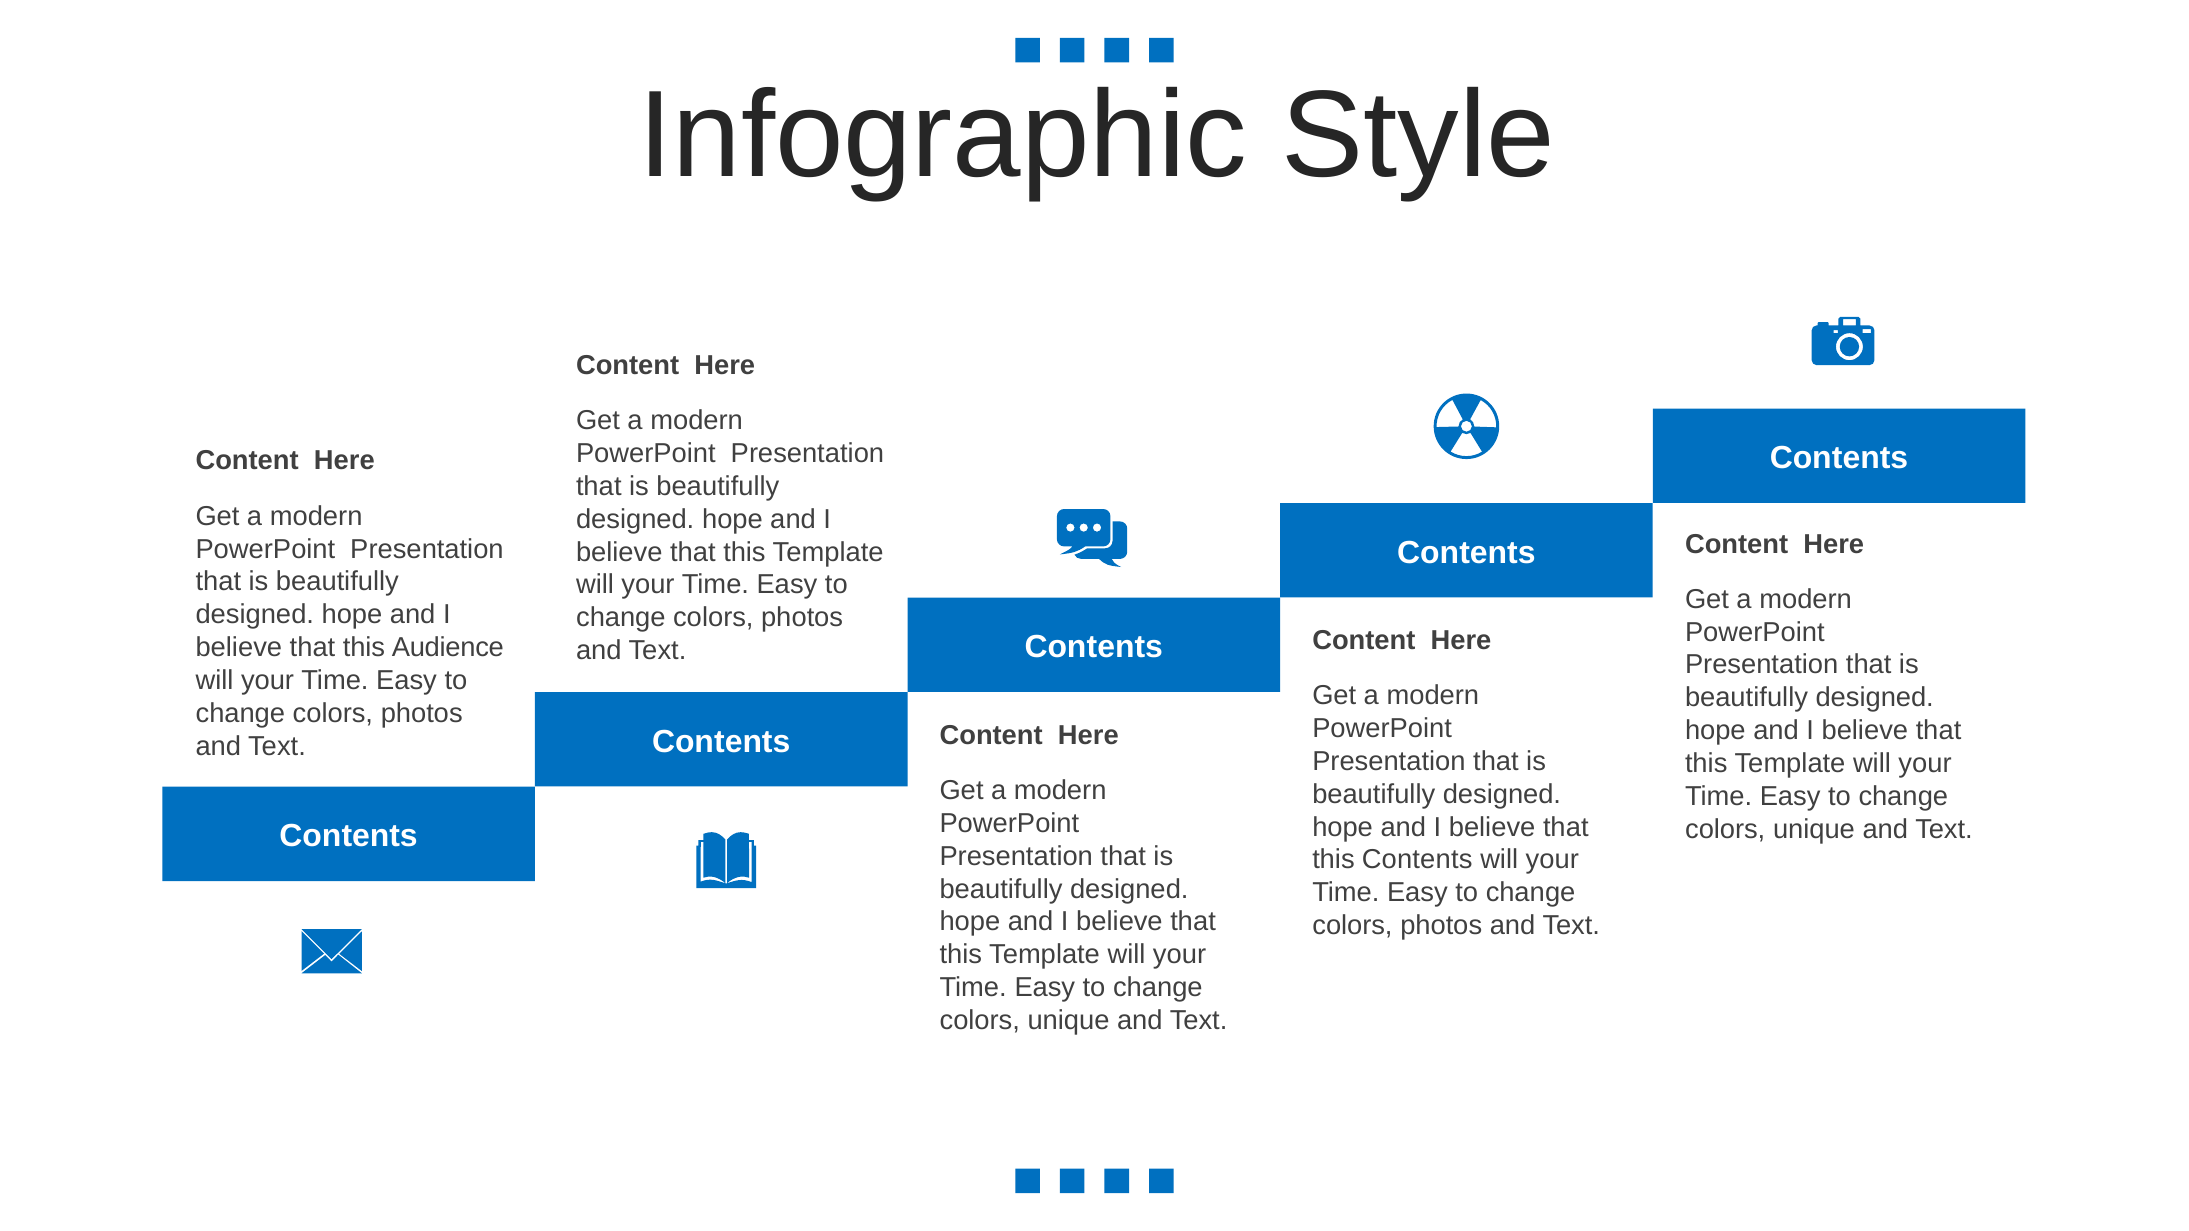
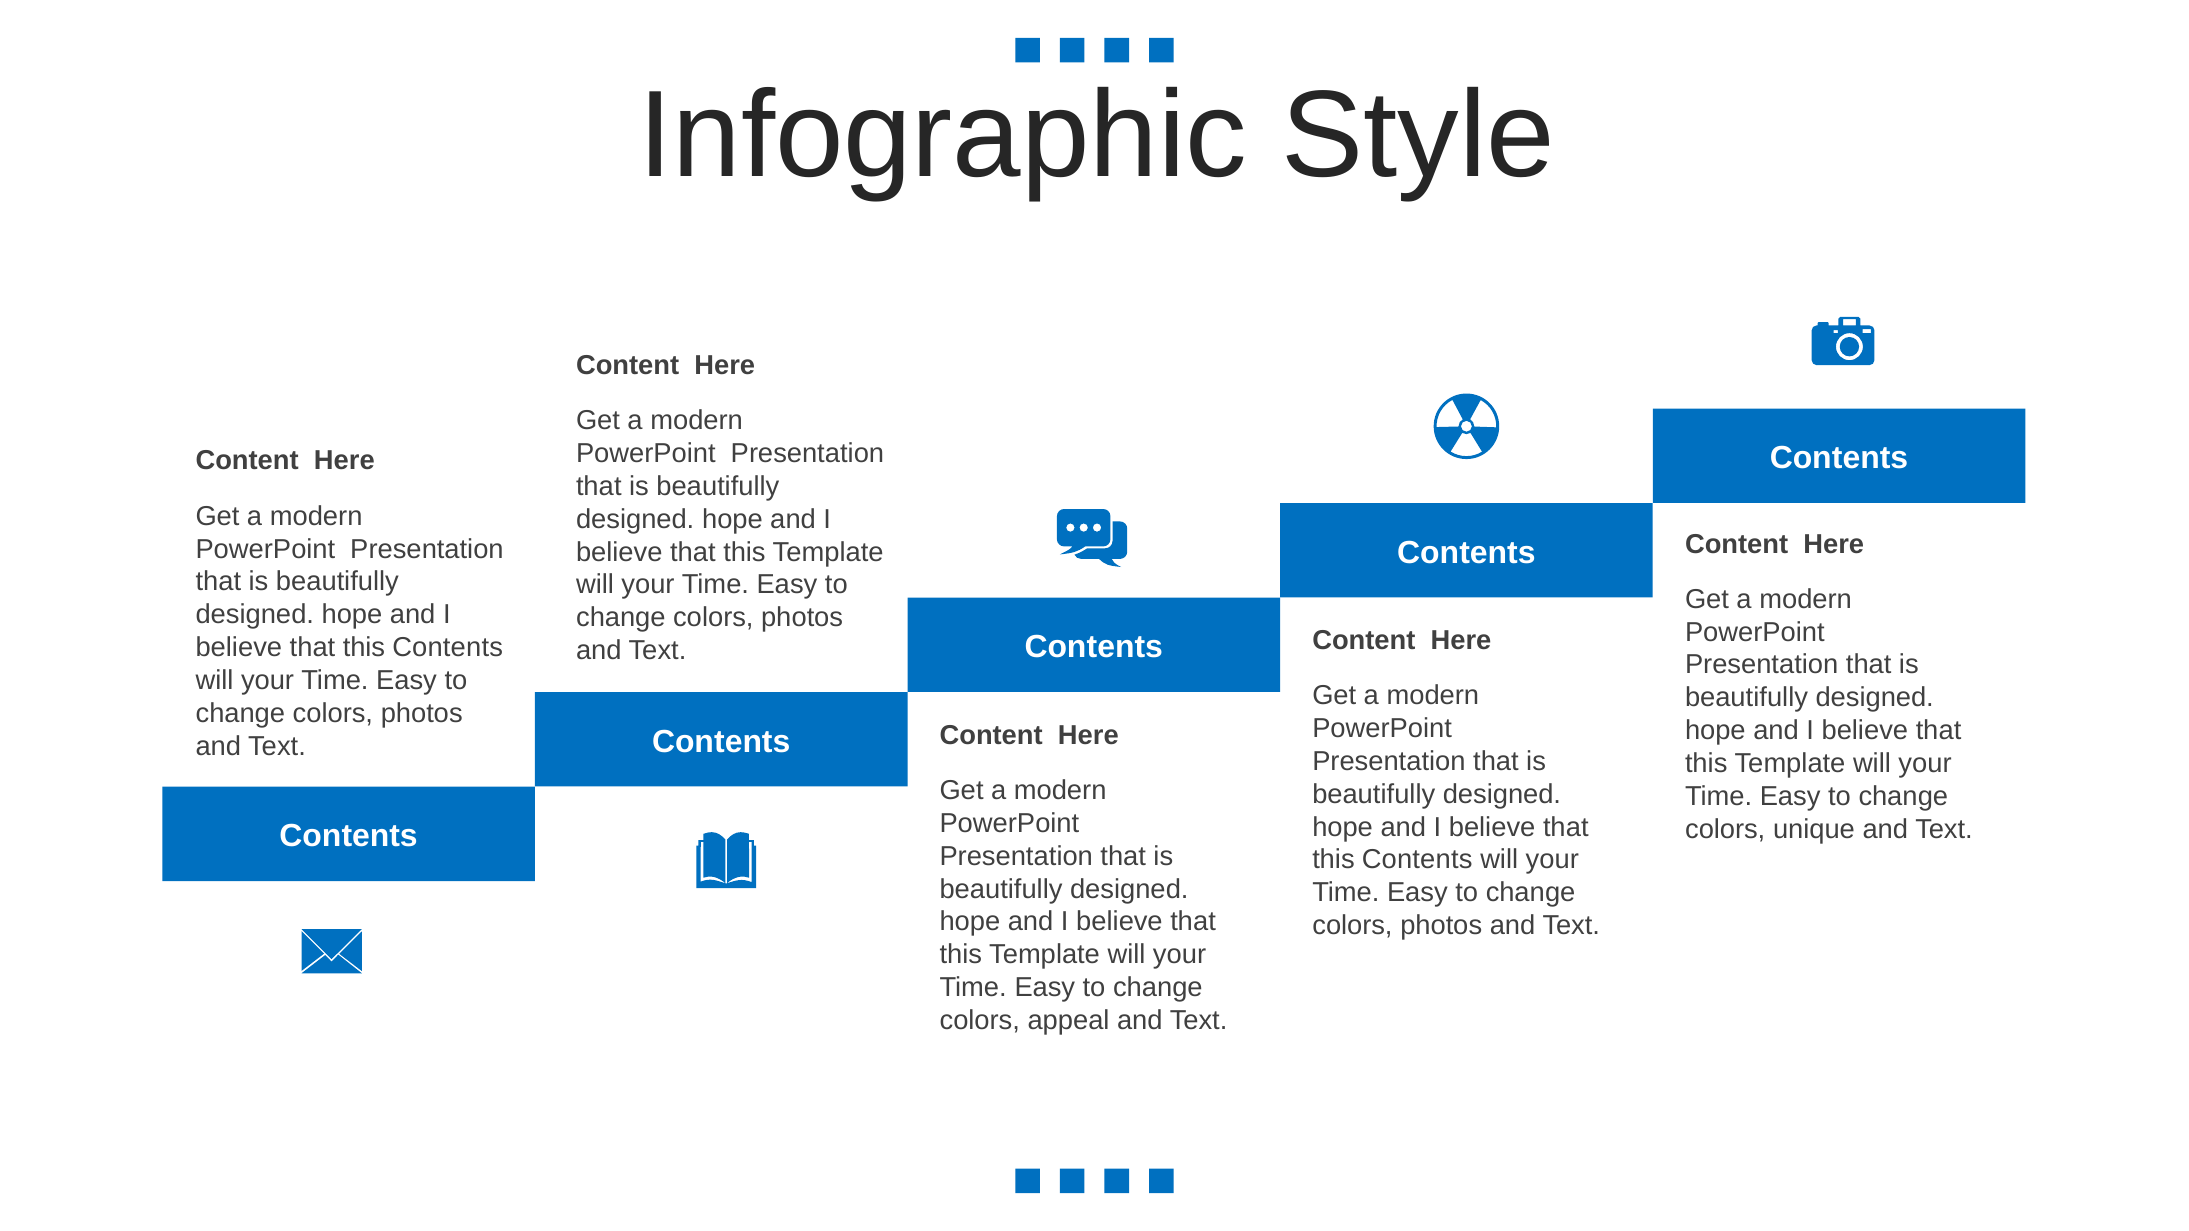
Audience at (448, 648): Audience -> Contents
unique at (1069, 1021): unique -> appeal
